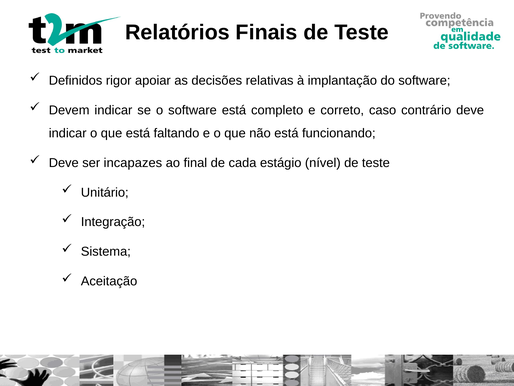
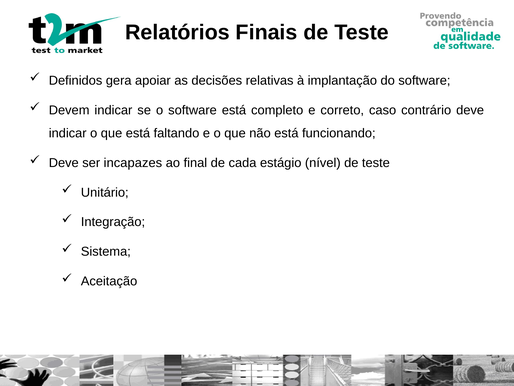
rigor: rigor -> gera
